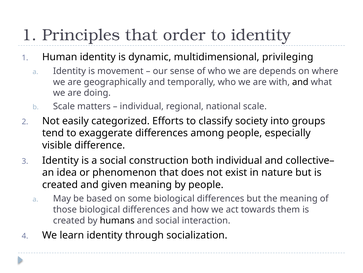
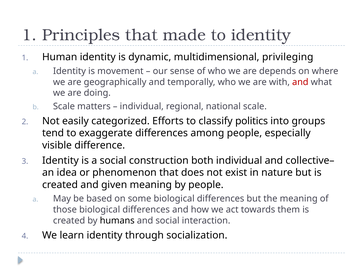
order: order -> made
and at (300, 82) colour: black -> red
society: society -> politics
